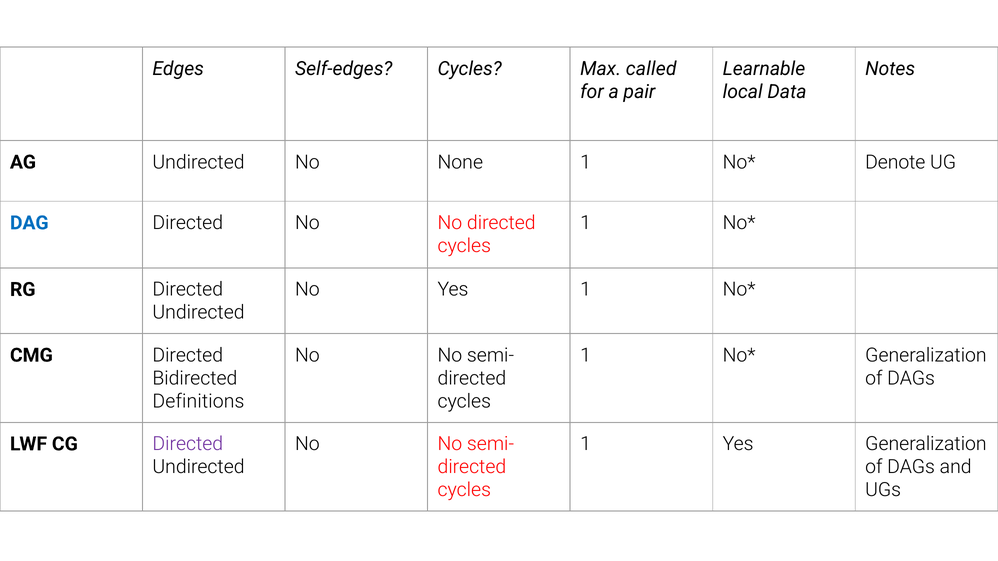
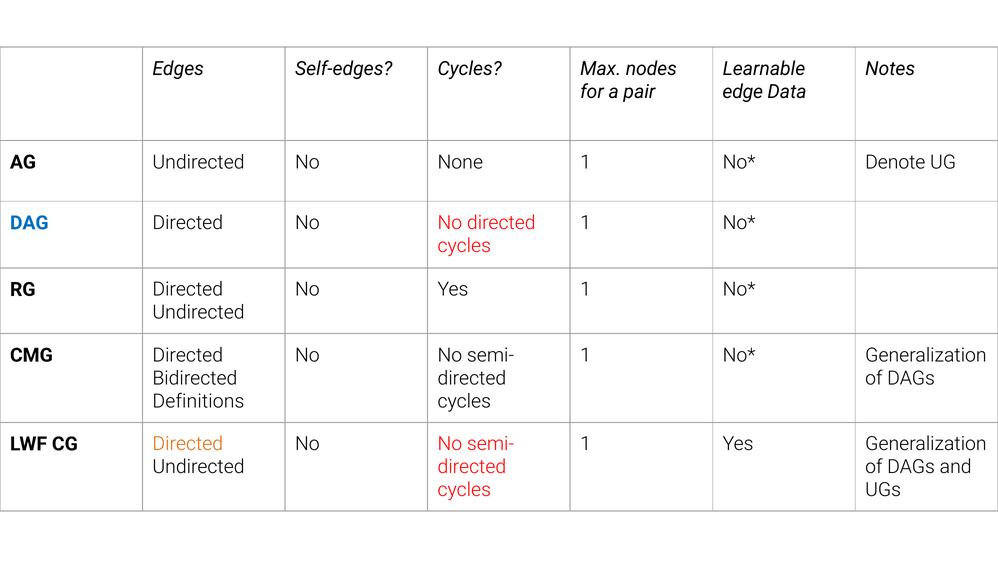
called: called -> nodes
local: local -> edge
Directed at (188, 444) colour: purple -> orange
